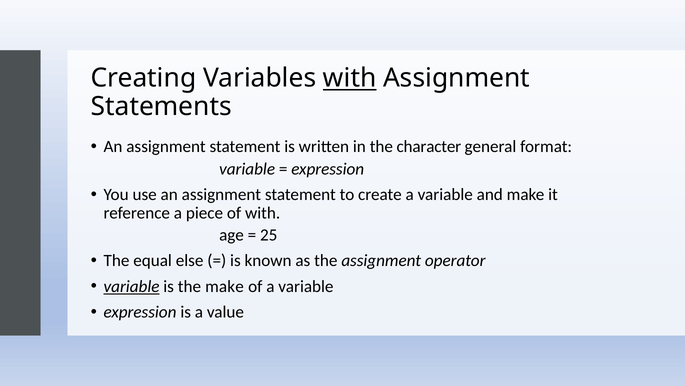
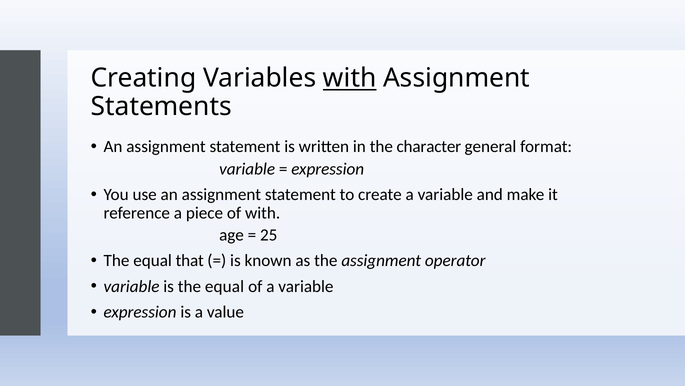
else: else -> that
variable at (132, 286) underline: present -> none
is the make: make -> equal
